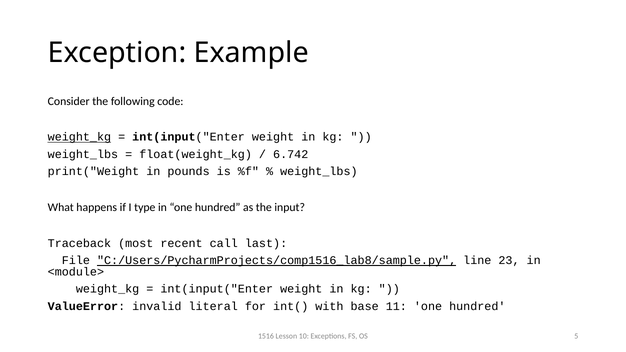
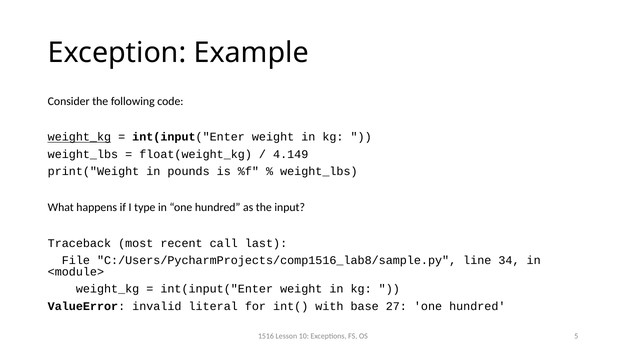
6.742: 6.742 -> 4.149
C:/Users/PycharmProjects/comp1516_lab8/sample.py underline: present -> none
23: 23 -> 34
11: 11 -> 27
